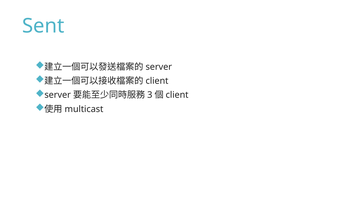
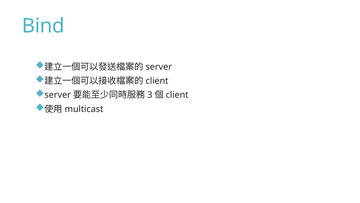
Sent: Sent -> Bind
